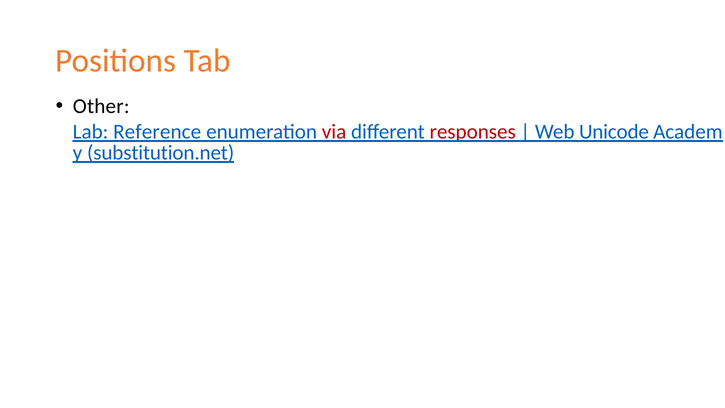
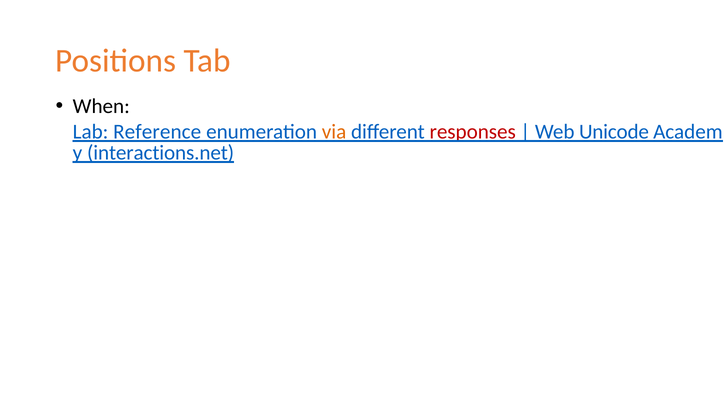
Other: Other -> When
via colour: red -> orange
substitution.net: substitution.net -> interactions.net
